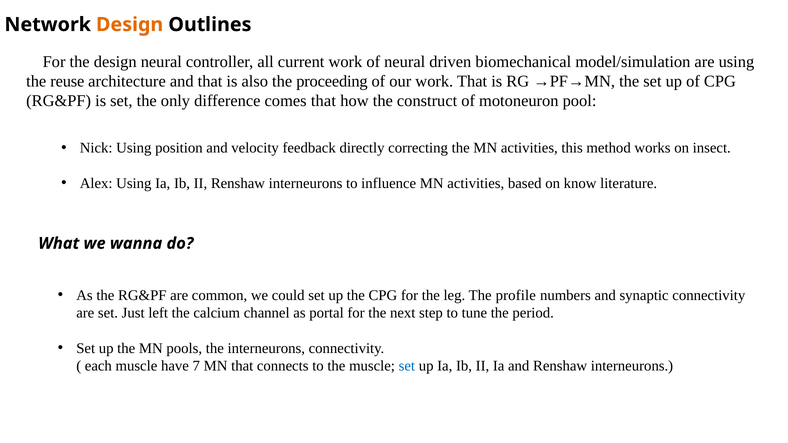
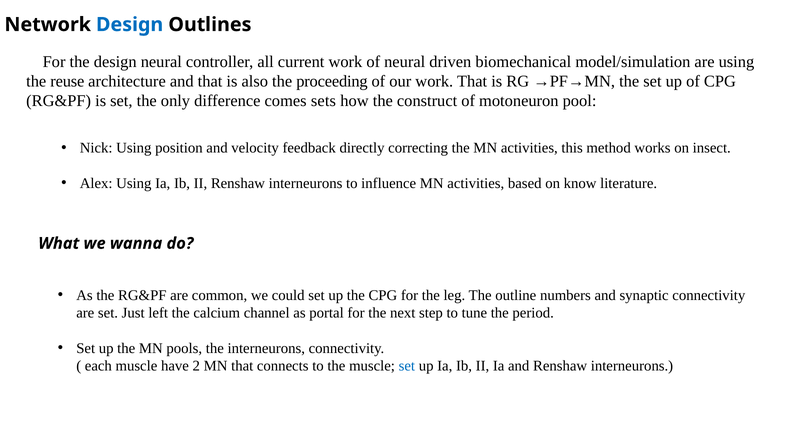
Design at (130, 25) colour: orange -> blue
comes that: that -> sets
profile: profile -> outline
7: 7 -> 2
